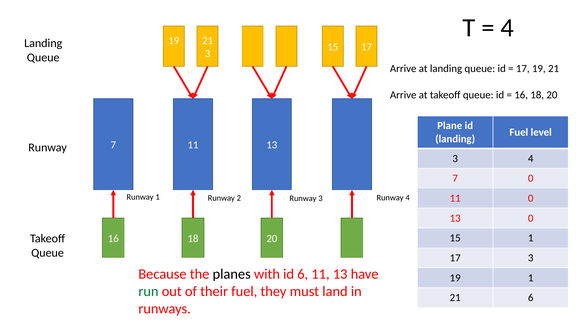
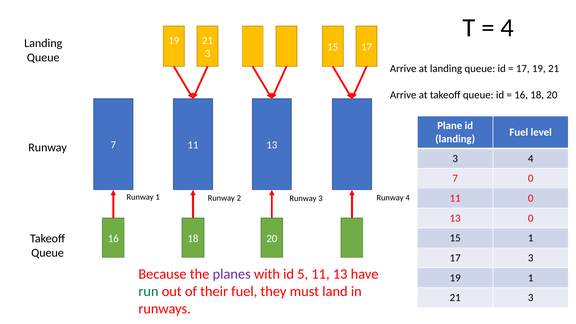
planes colour: black -> purple
id 6: 6 -> 5
6 at (531, 298): 6 -> 3
